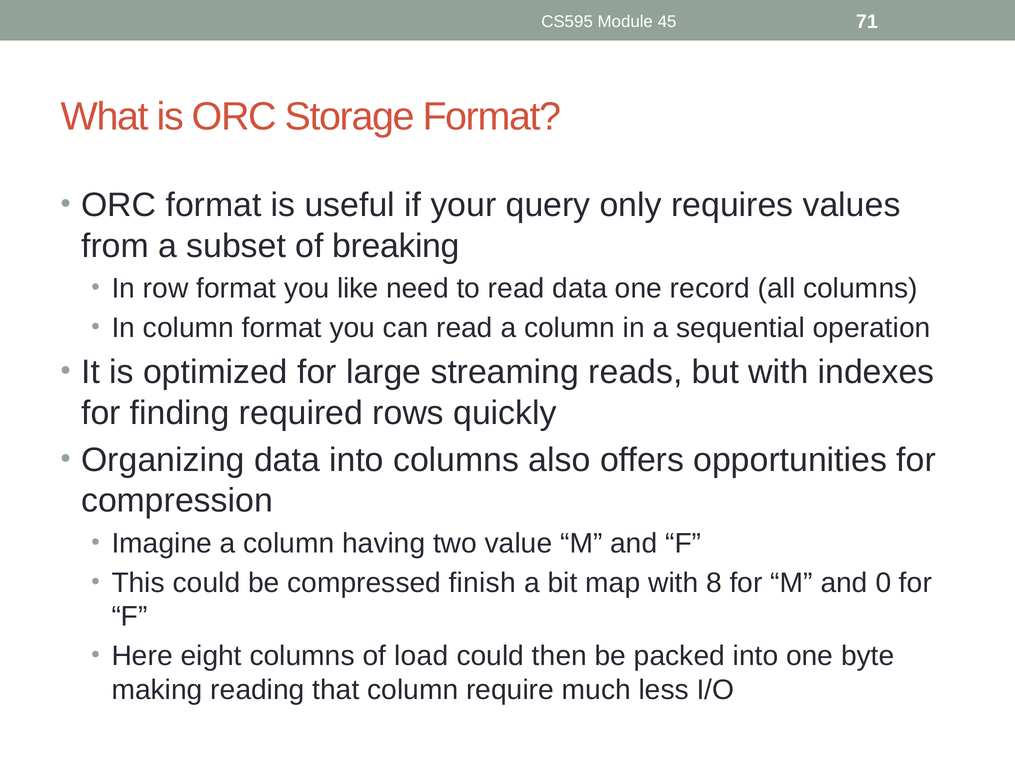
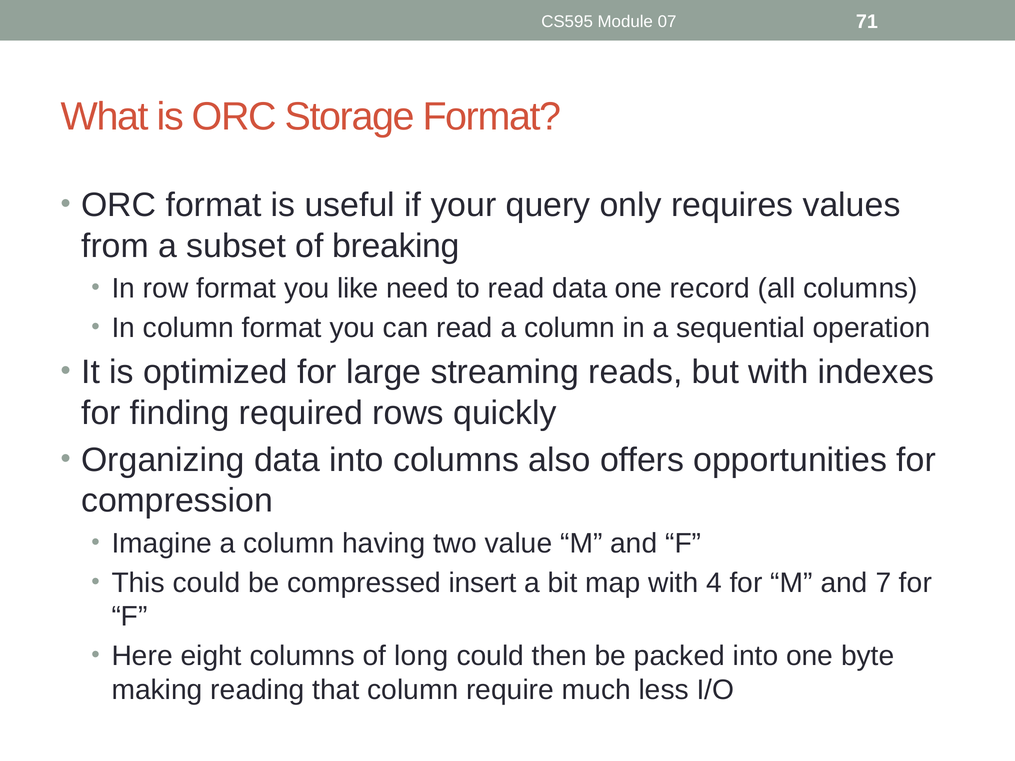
45: 45 -> 07
finish: finish -> insert
8: 8 -> 4
0: 0 -> 7
load: load -> long
